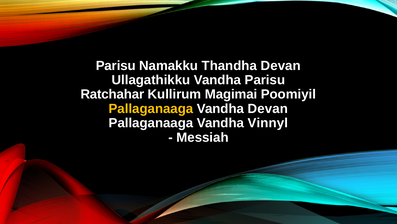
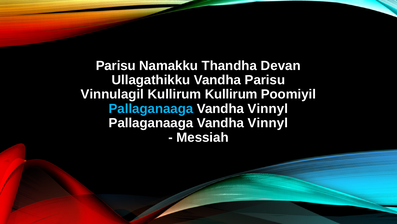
Ratchahar: Ratchahar -> Vinnulagil
Kullirum Magimai: Magimai -> Kullirum
Pallaganaaga at (151, 108) colour: yellow -> light blue
Devan at (268, 108): Devan -> Vinnyl
